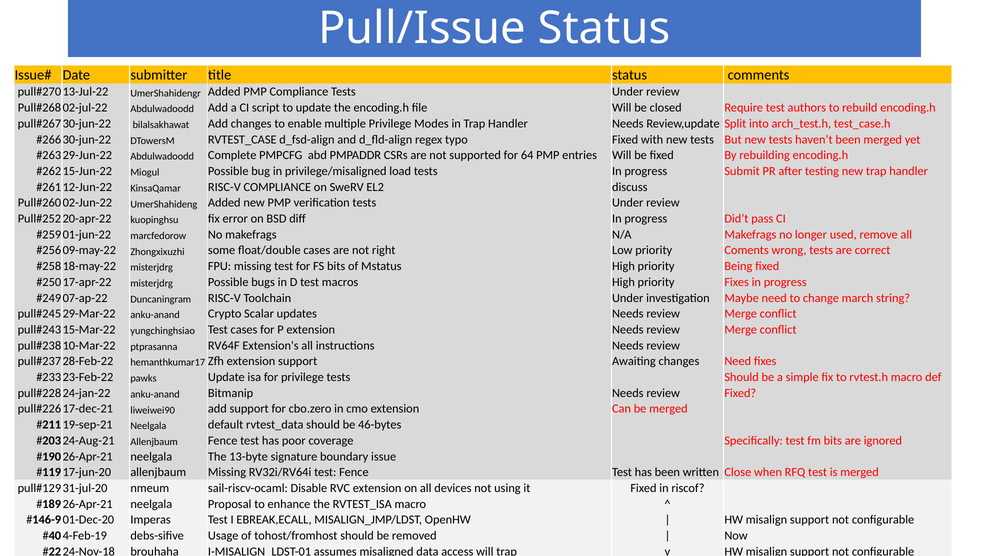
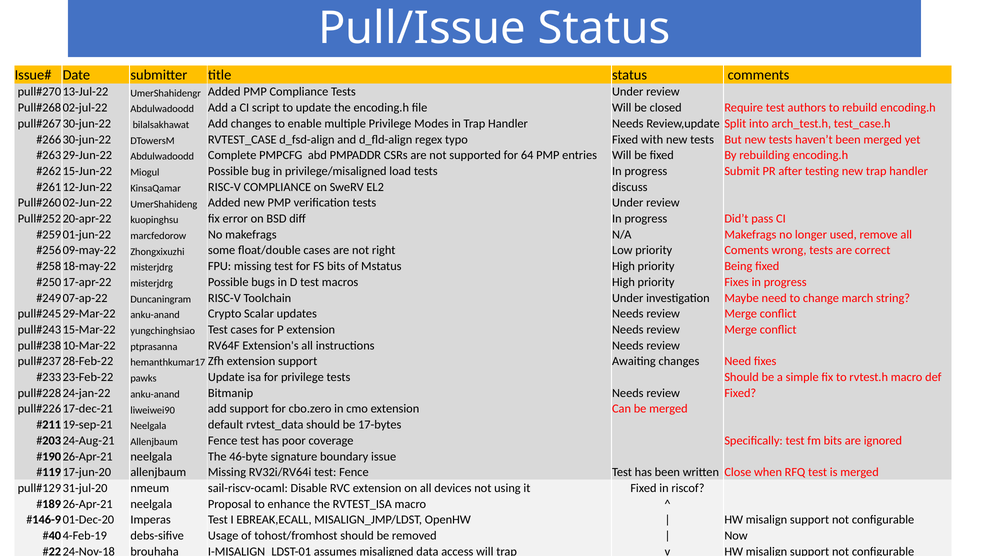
46-bytes: 46-bytes -> 17-bytes
13-byte: 13-byte -> 46-byte
